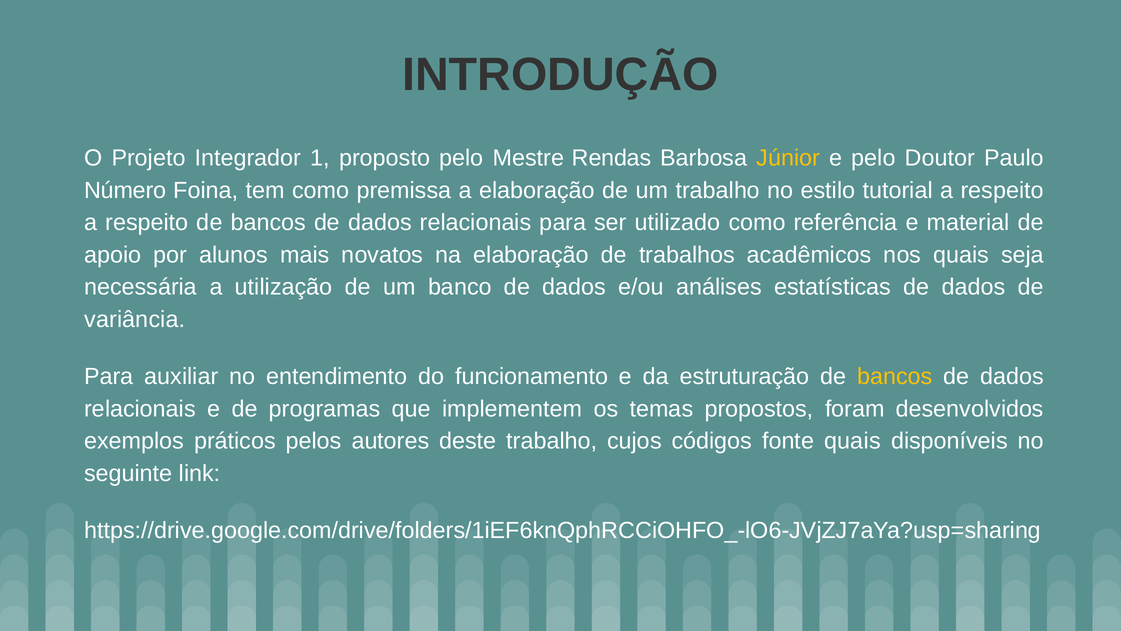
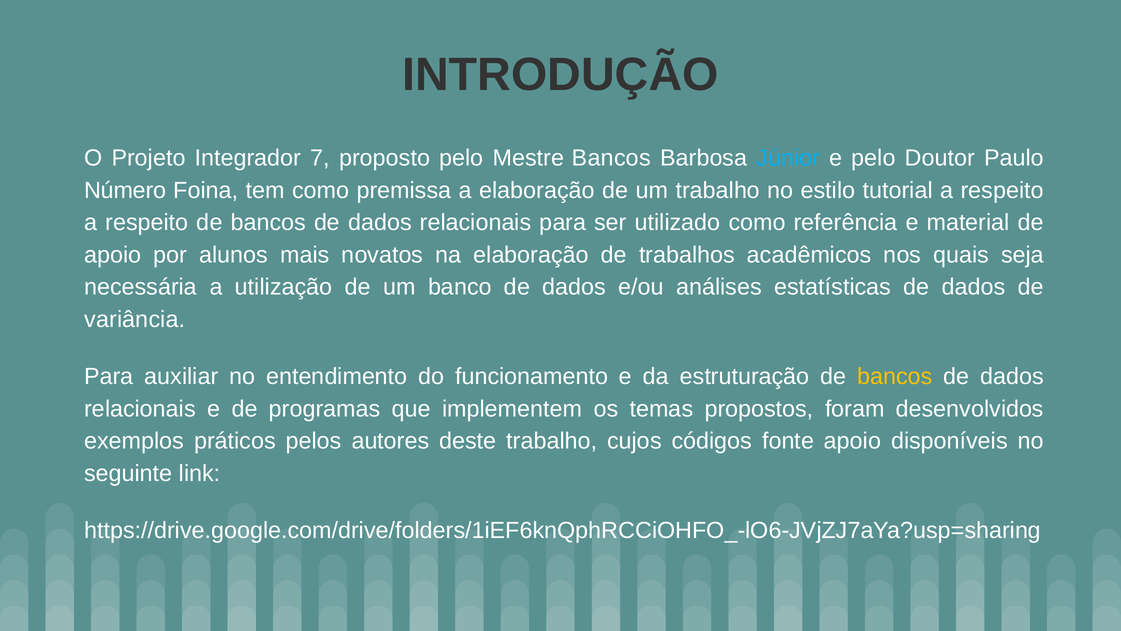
1: 1 -> 7
Mestre Rendas: Rendas -> Bancos
Júnior colour: yellow -> light blue
fonte quais: quais -> apoio
